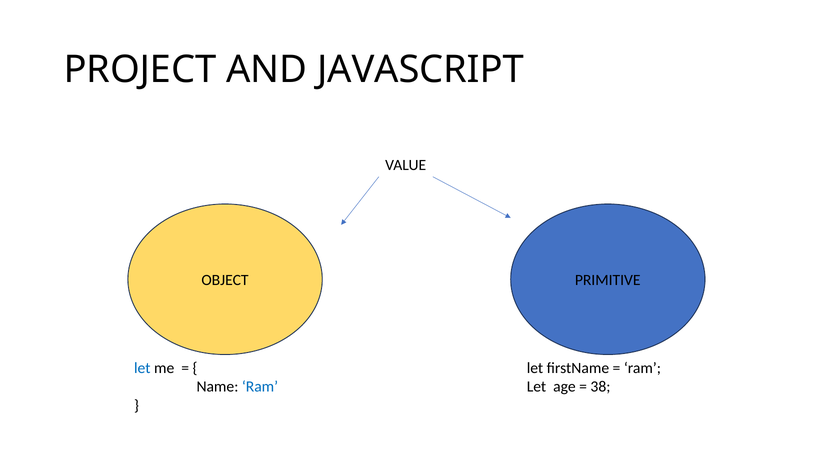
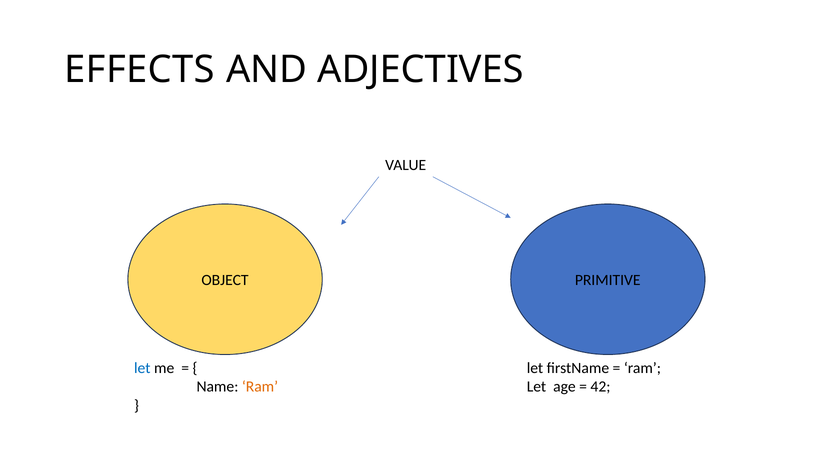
PROJECT: PROJECT -> EFFECTS
JAVASCRIPT: JAVASCRIPT -> ADJECTIVES
Ram at (260, 387) colour: blue -> orange
38: 38 -> 42
